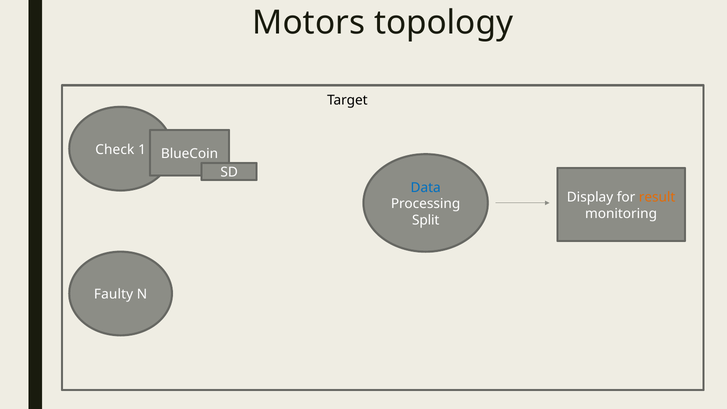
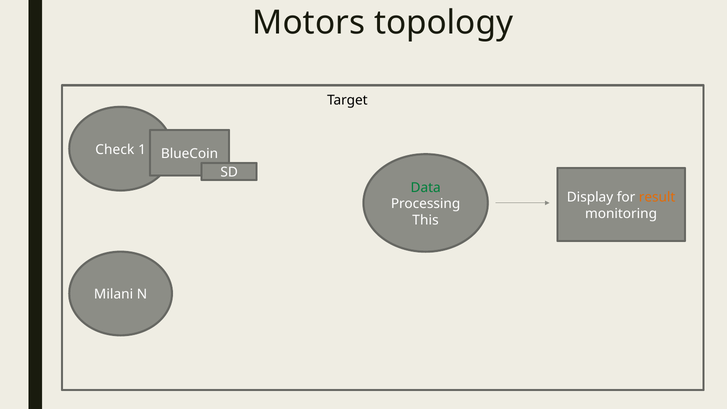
Data colour: blue -> green
Split: Split -> This
Faulty: Faulty -> Milani
